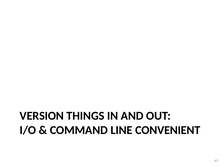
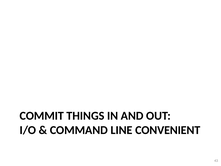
VERSION: VERSION -> COMMIT
